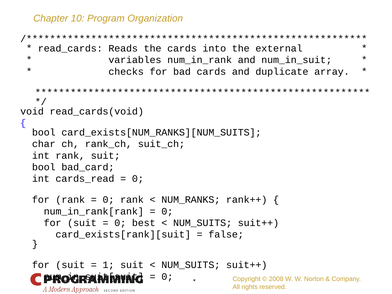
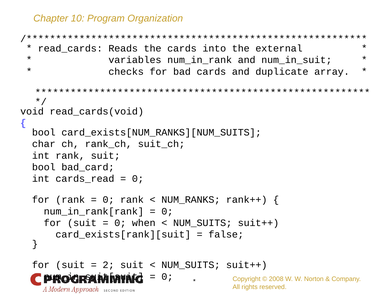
best: best -> when
1: 1 -> 2
